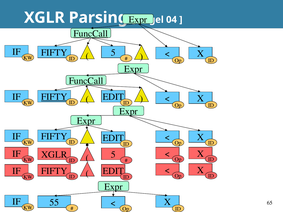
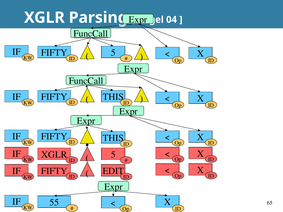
FIFTY at (54, 97) underline: present -> none
EDIT at (113, 97): EDIT -> THIS
EDIT at (113, 138): EDIT -> THIS
